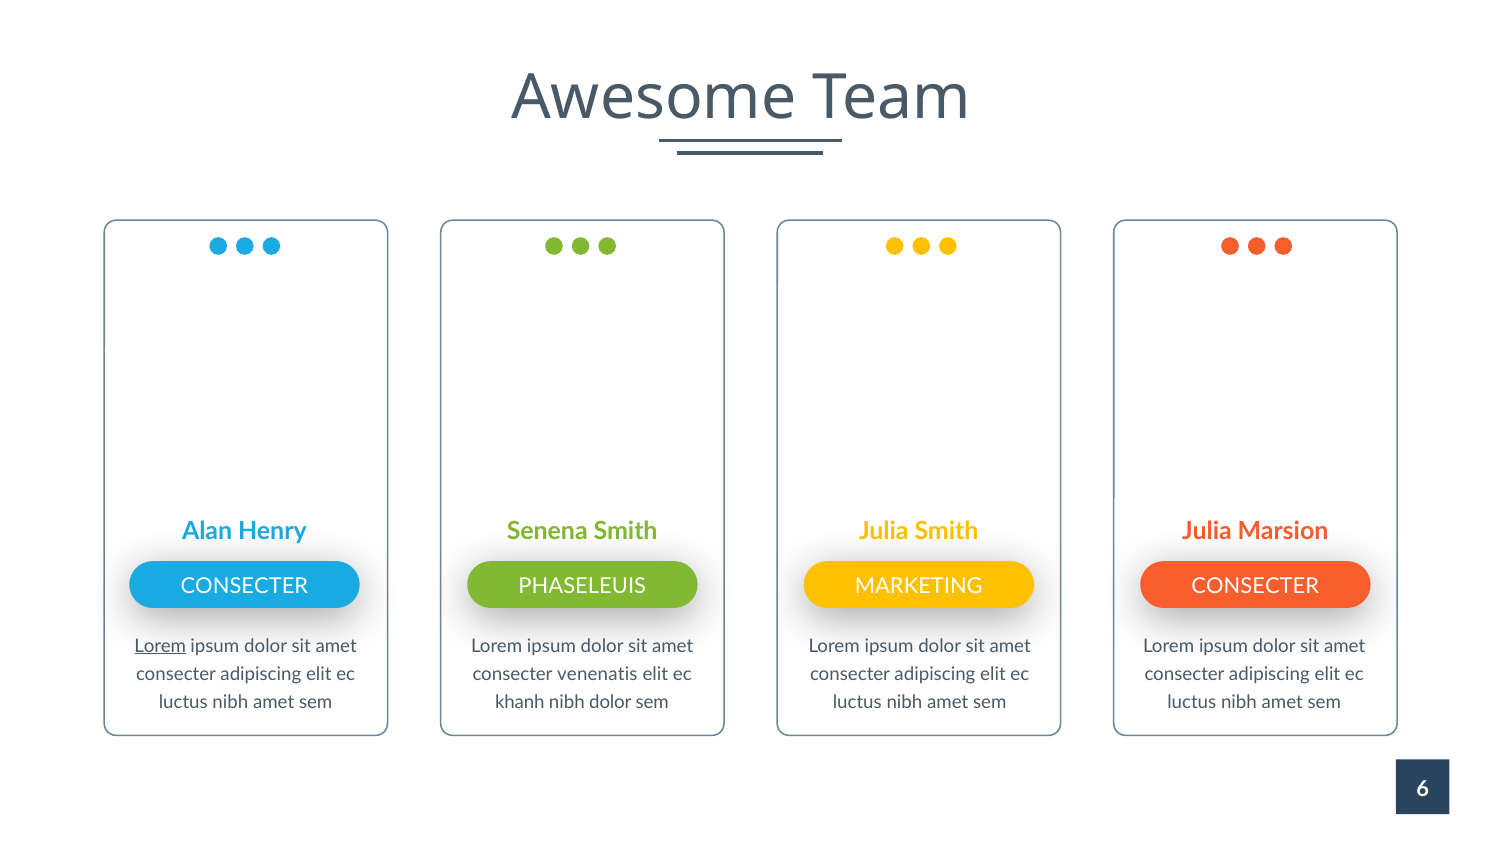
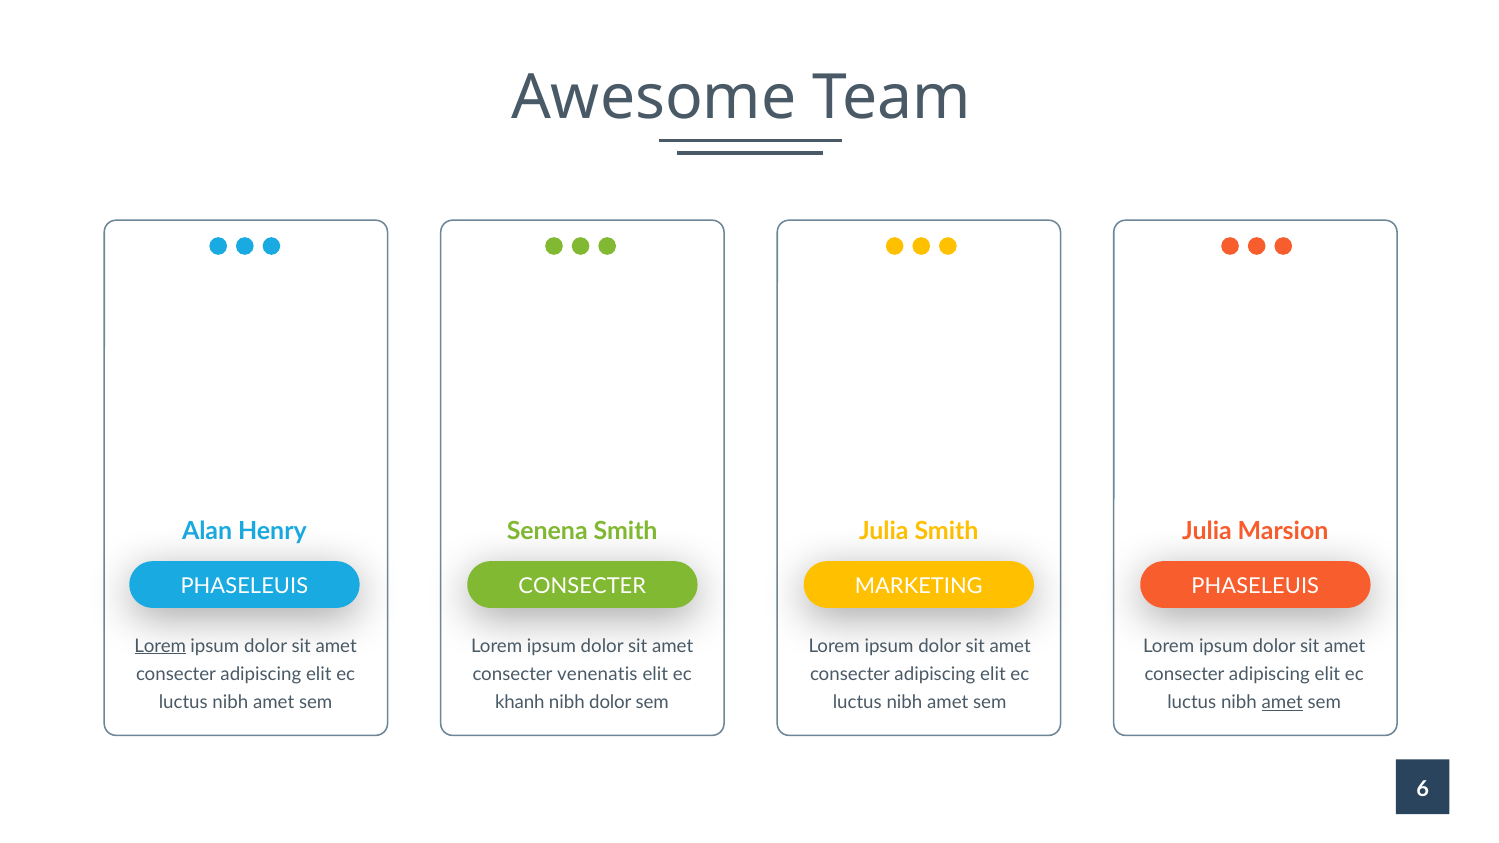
CONSECTER at (244, 586): CONSECTER -> PHASELEUIS
PHASELEUIS at (582, 586): PHASELEUIS -> CONSECTER
CONSECTER at (1255, 586): CONSECTER -> PHASELEUIS
amet at (1282, 702) underline: none -> present
